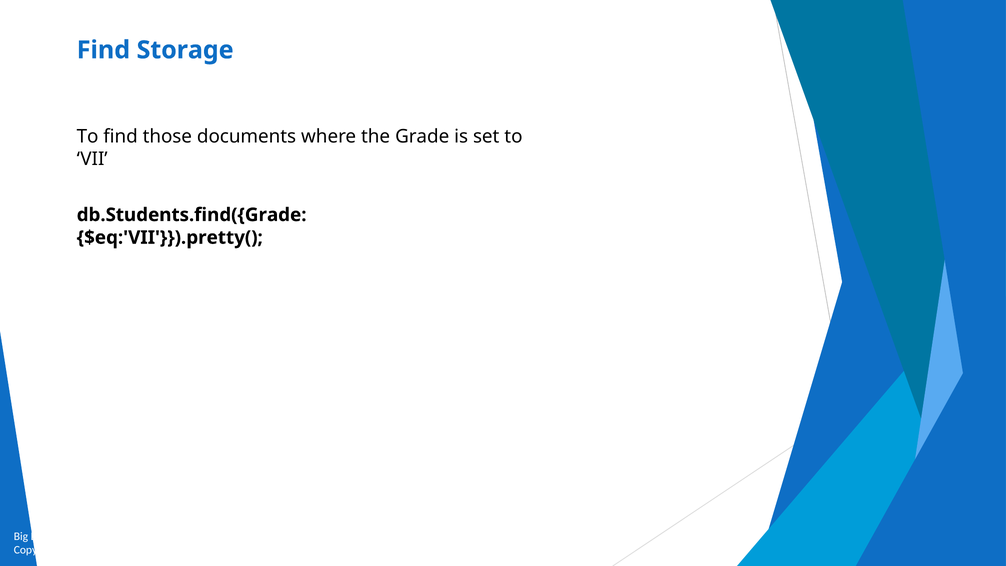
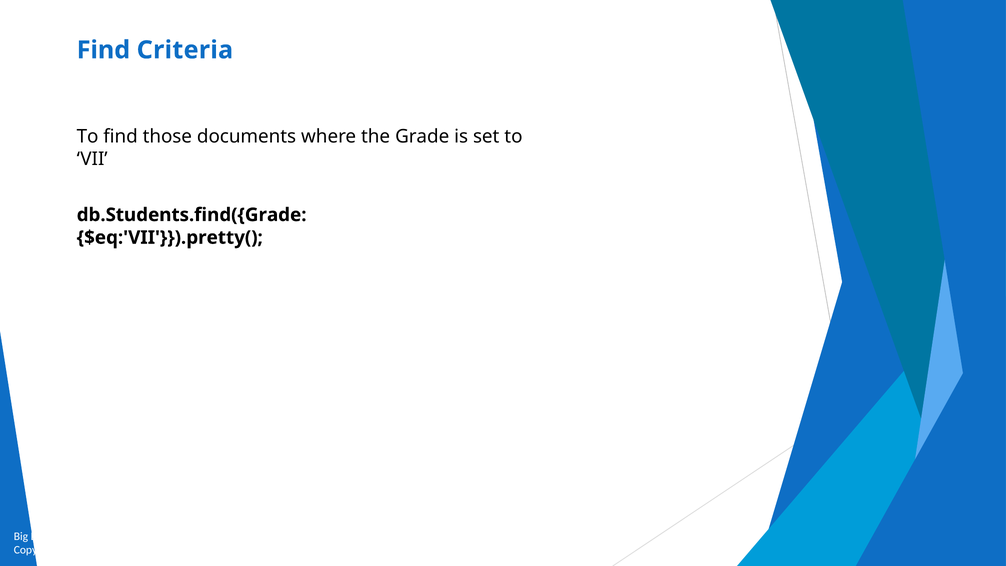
Storage: Storage -> Criteria
